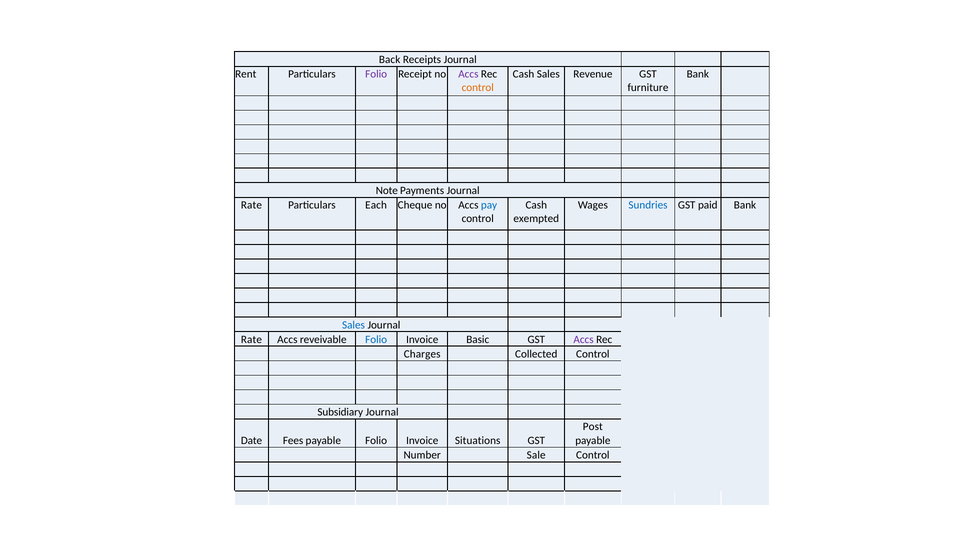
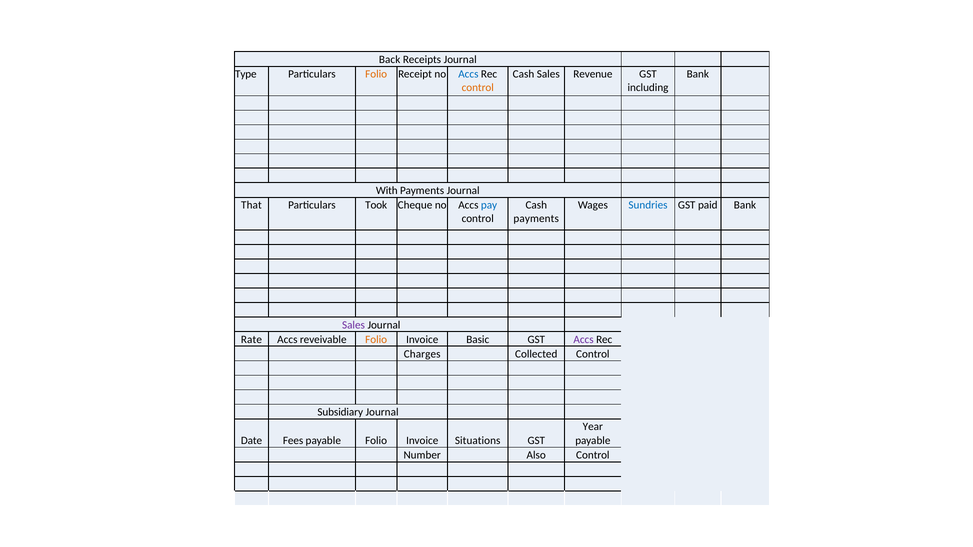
Rent: Rent -> Type
Folio at (376, 74) colour: purple -> orange
Accs at (468, 74) colour: purple -> blue
furniture: furniture -> including
Note: Note -> With
Rate at (251, 205): Rate -> That
Each: Each -> Took
exempted at (536, 219): exempted -> payments
Sales at (353, 325) colour: blue -> purple
Folio at (376, 340) colour: blue -> orange
Post: Post -> Year
Sale: Sale -> Also
